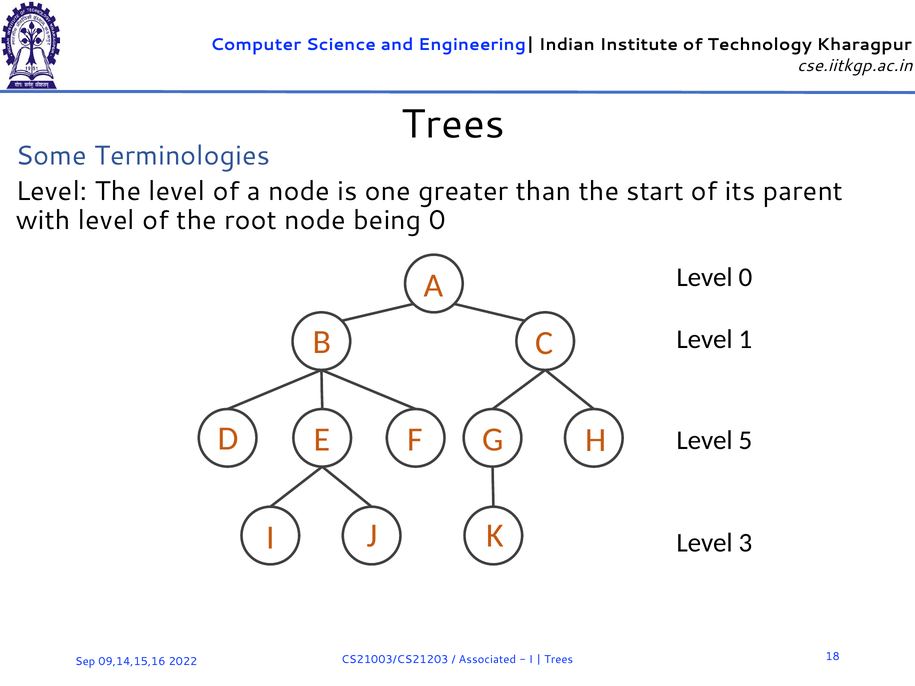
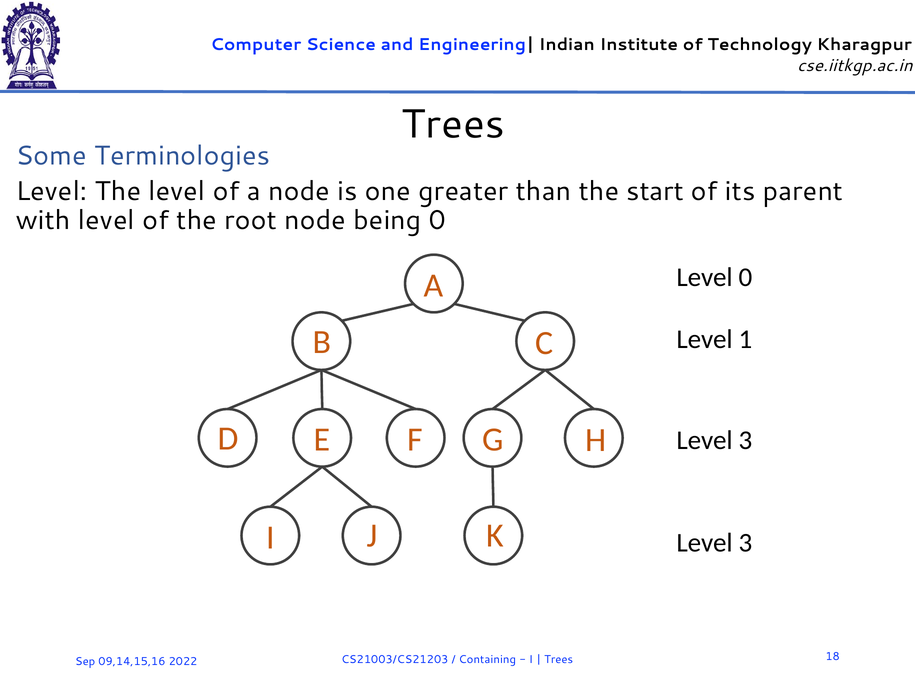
5 at (745, 441): 5 -> 3
Associated: Associated -> Containing
